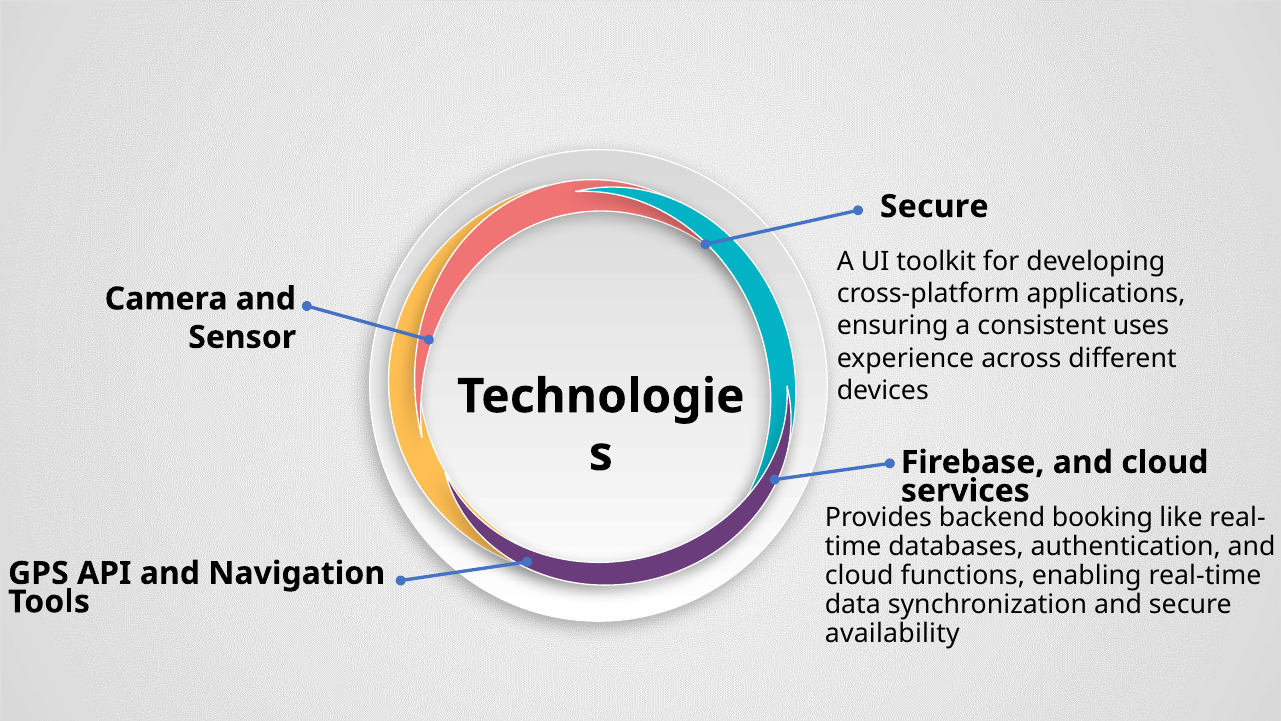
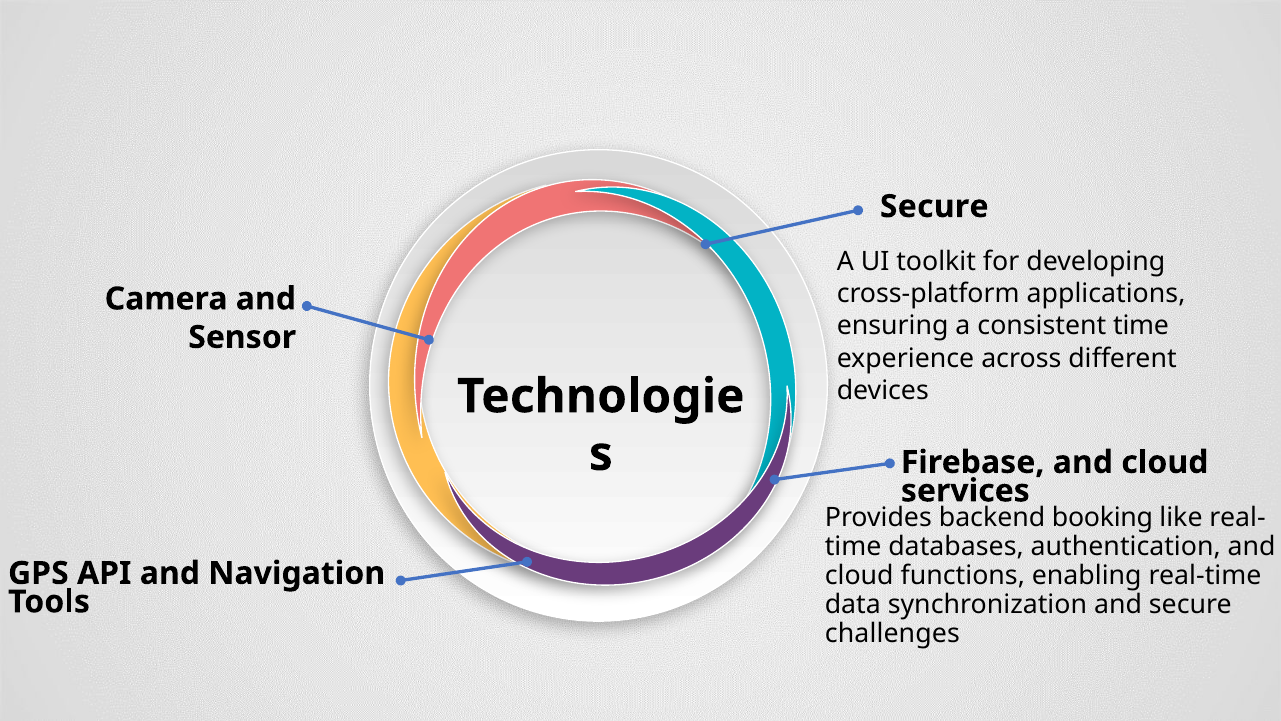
consistent uses: uses -> time
availability: availability -> challenges
